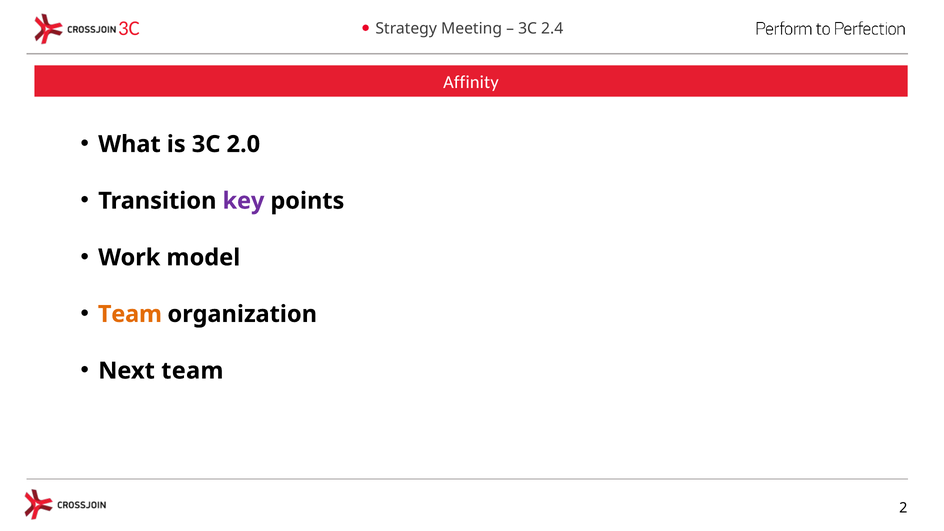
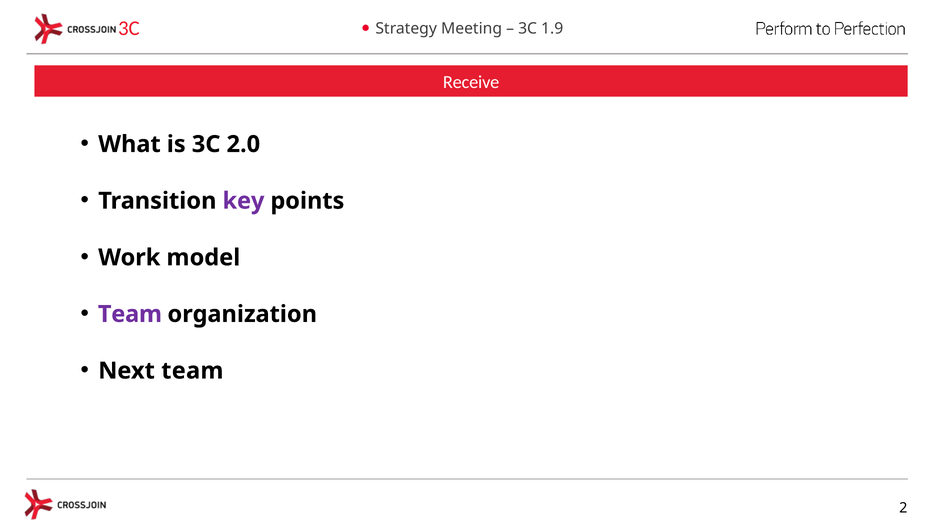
2.4: 2.4 -> 1.9
Affinity: Affinity -> Receive
Team at (130, 314) colour: orange -> purple
